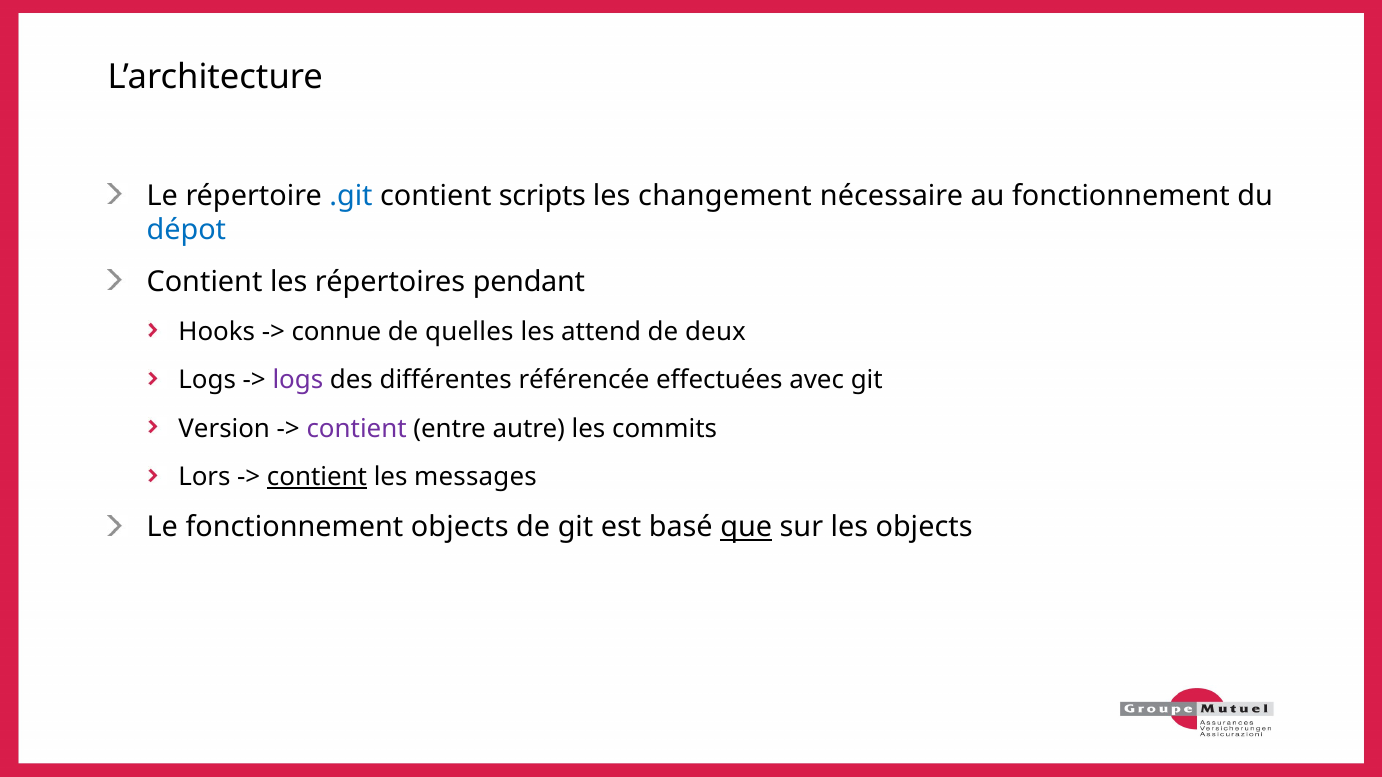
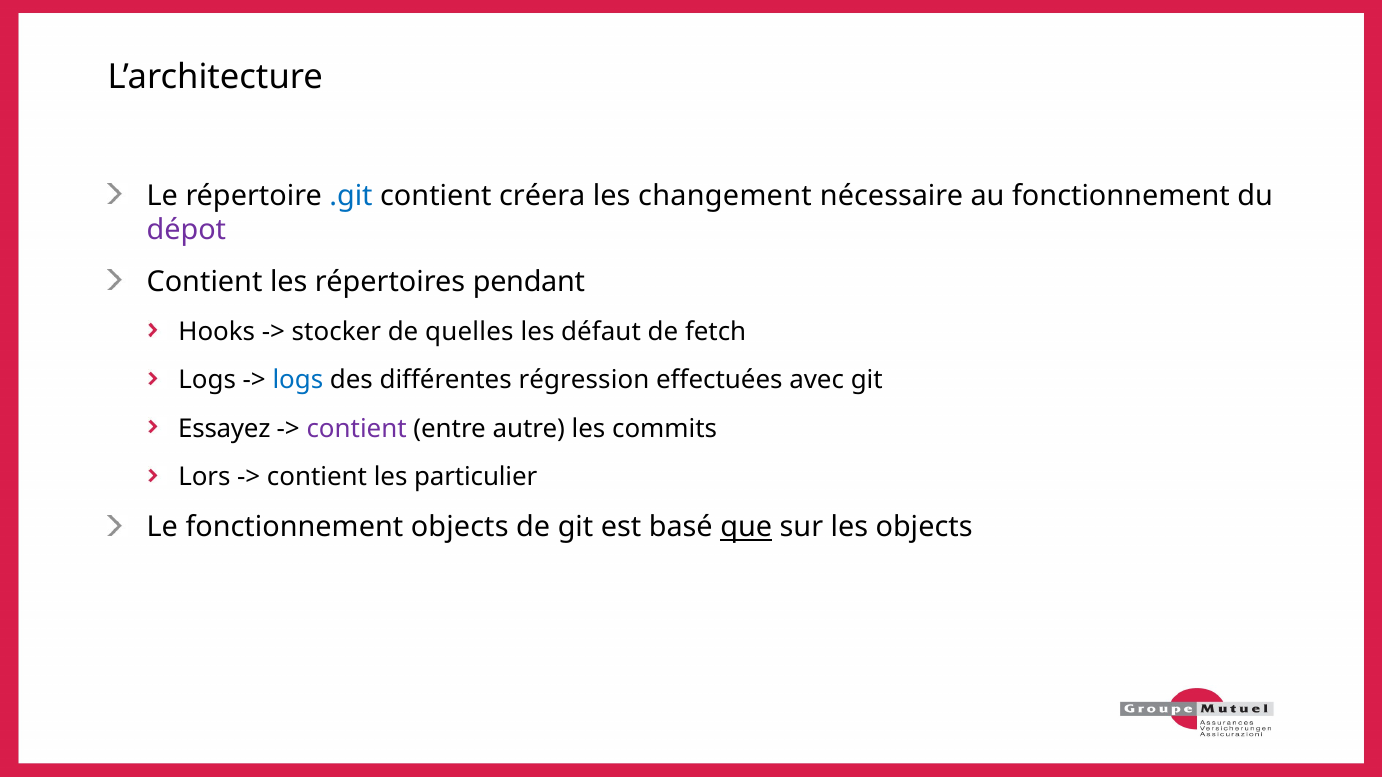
scripts: scripts -> créera
dépot colour: blue -> purple
connue: connue -> stocker
attend: attend -> défaut
deux: deux -> fetch
logs at (298, 380) colour: purple -> blue
référencée: référencée -> régression
Version: Version -> Essayez
contient at (317, 477) underline: present -> none
messages: messages -> particulier
